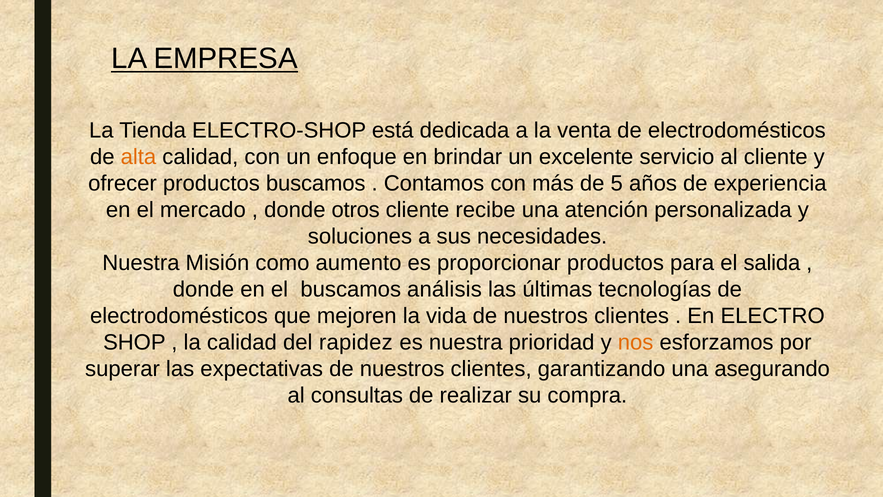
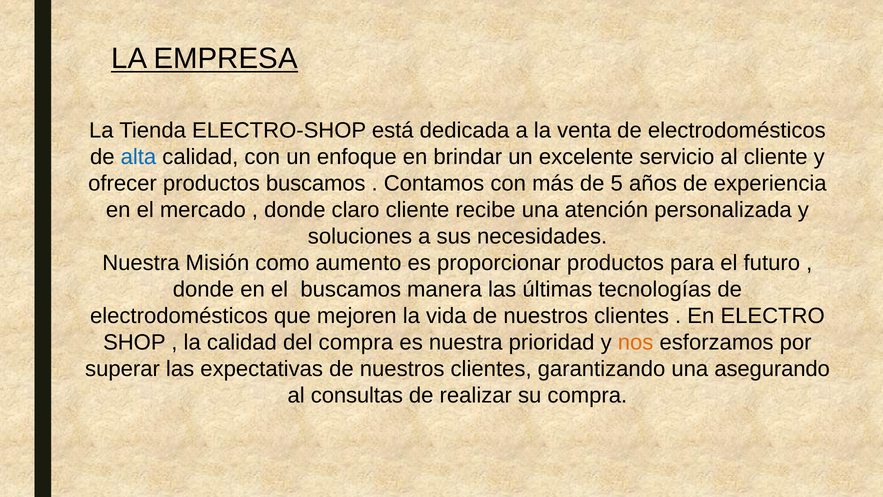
alta colour: orange -> blue
otros: otros -> claro
salida: salida -> futuro
análisis: análisis -> manera
del rapidez: rapidez -> compra
